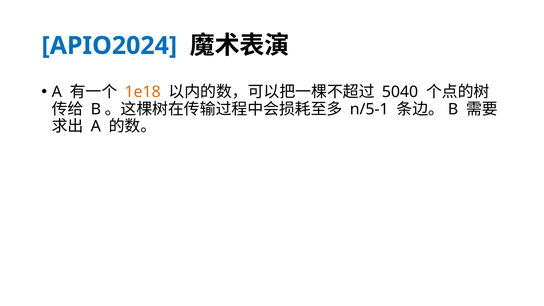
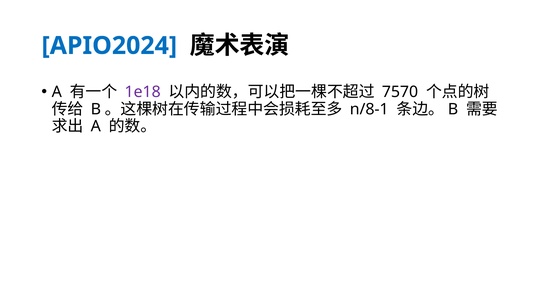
1e18 colour: orange -> purple
5040: 5040 -> 7570
n/5-1: n/5-1 -> n/8-1
